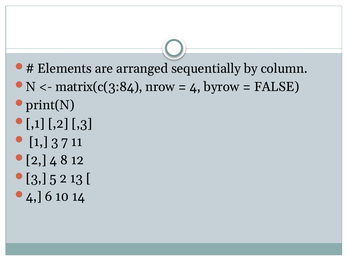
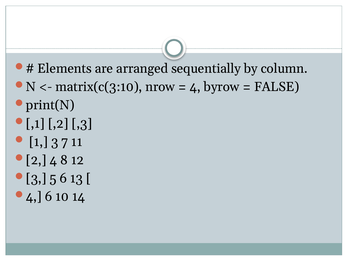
matrix(c(3:84: matrix(c(3:84 -> matrix(c(3:10
5 2: 2 -> 6
